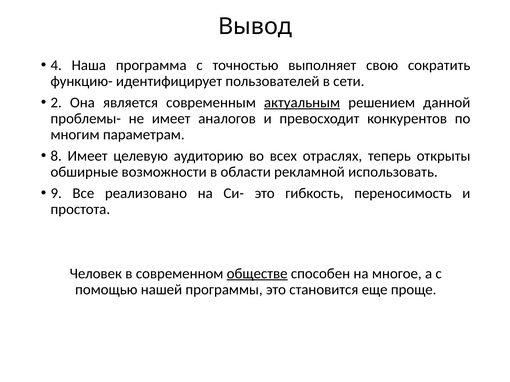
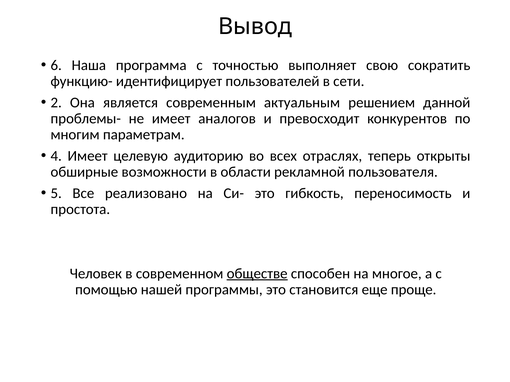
4: 4 -> 6
актуальным underline: present -> none
8: 8 -> 4
использовать: использовать -> пользователя
9: 9 -> 5
